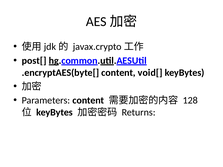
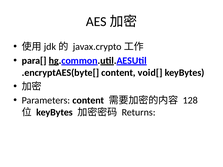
post[: post[ -> para[
